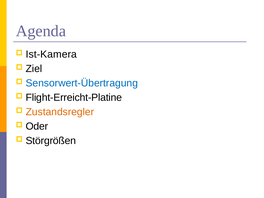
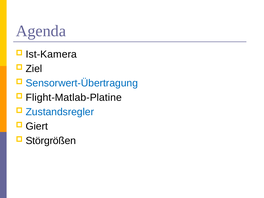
Flight-Erreicht-Platine: Flight-Erreicht-Platine -> Flight-Matlab-Platine
Zustandsregler colour: orange -> blue
Oder: Oder -> Giert
